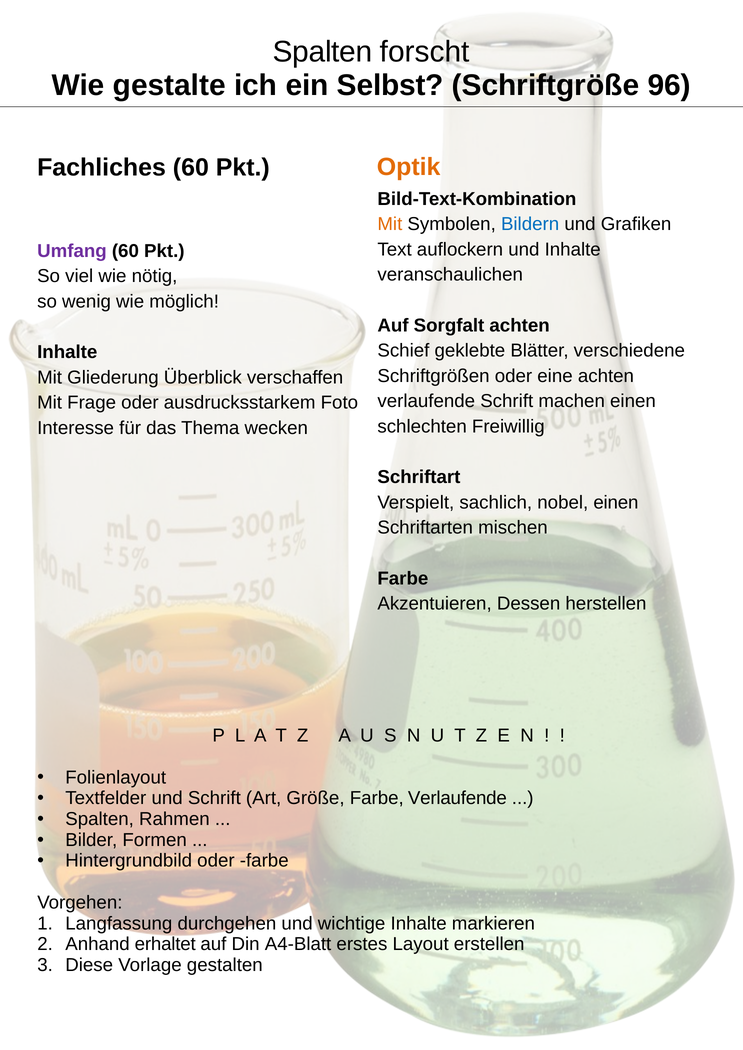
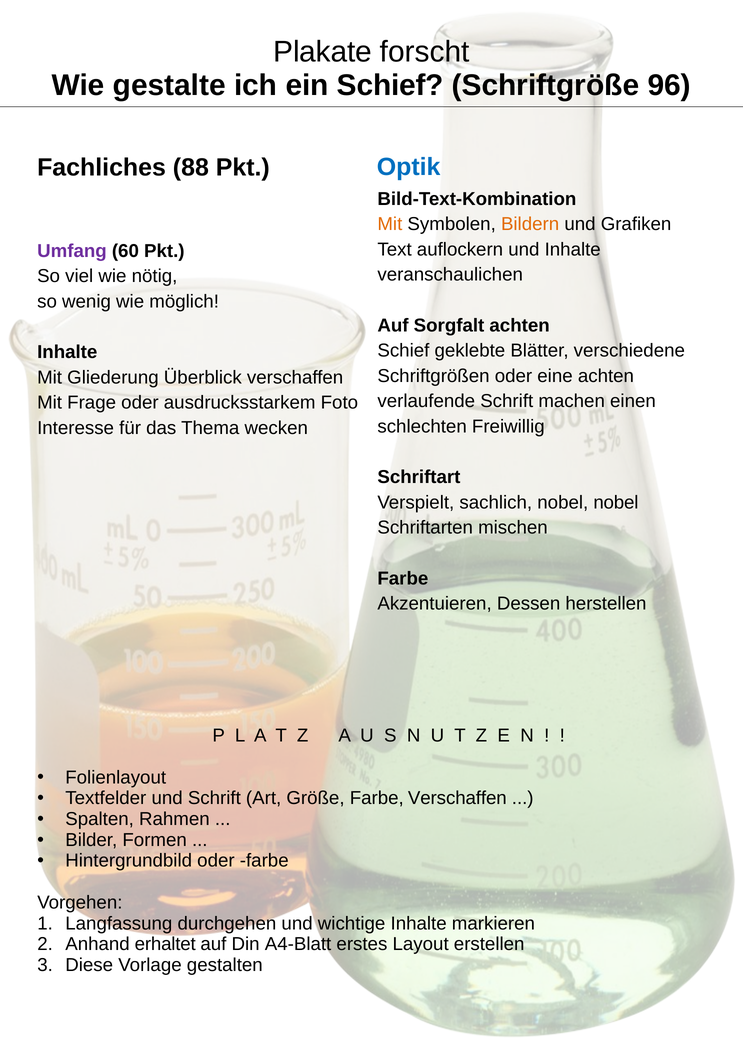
Spalten at (323, 52): Spalten -> Plakate
ein Selbst: Selbst -> Schief
Optik colour: orange -> blue
Fachliches 60: 60 -> 88
Bildern colour: blue -> orange
nobel einen: einen -> nobel
Farbe Verlaufende: Verlaufende -> Verschaffen
